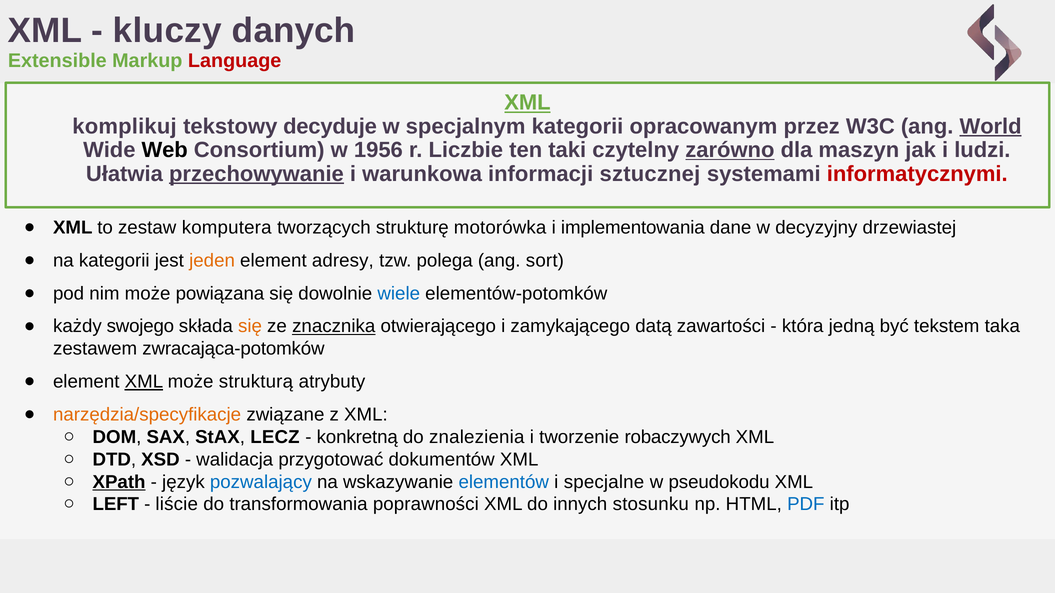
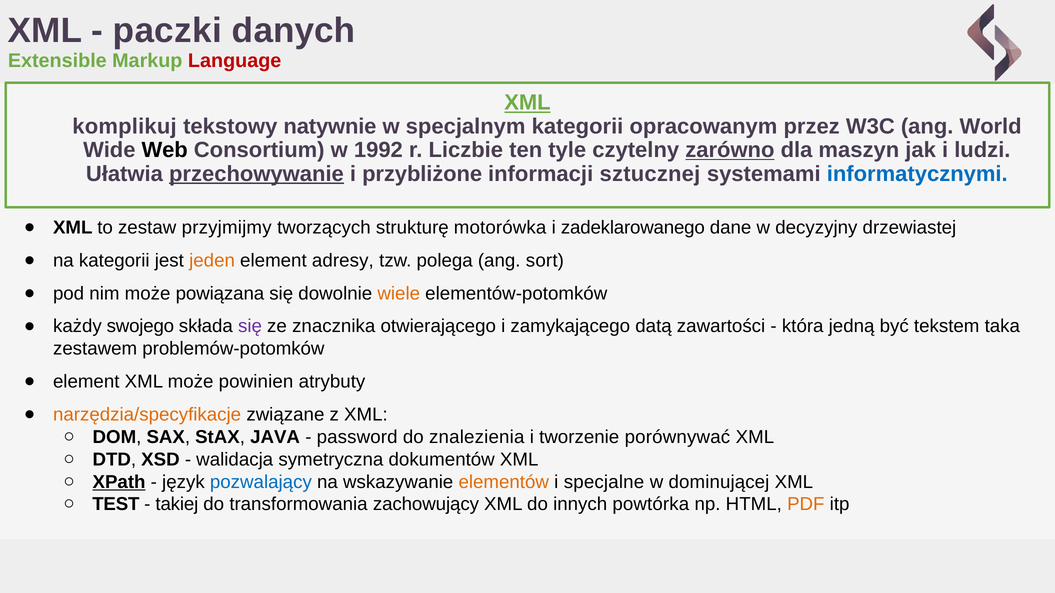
kluczy: kluczy -> paczki
decyduje: decyduje -> natywnie
World underline: present -> none
1956: 1956 -> 1992
taki: taki -> tyle
warunkowa: warunkowa -> przybliżone
informatycznymi colour: red -> blue
komputera: komputera -> przyjmijmy
implementowania: implementowania -> zadeklarowanego
wiele colour: blue -> orange
się at (250, 327) colour: orange -> purple
znacznika underline: present -> none
zwracająca-potomków: zwracająca-potomków -> problemów-potomków
XML at (144, 382) underline: present -> none
strukturą: strukturą -> powinien
LECZ: LECZ -> JAVA
konkretną: konkretną -> password
robaczywych: robaczywych -> porównywać
przygotować: przygotować -> symetryczna
elementów colour: blue -> orange
pseudokodu: pseudokodu -> dominującej
LEFT: LEFT -> TEST
liście: liście -> takiej
poprawności: poprawności -> zachowujący
stosunku: stosunku -> powtórka
PDF colour: blue -> orange
